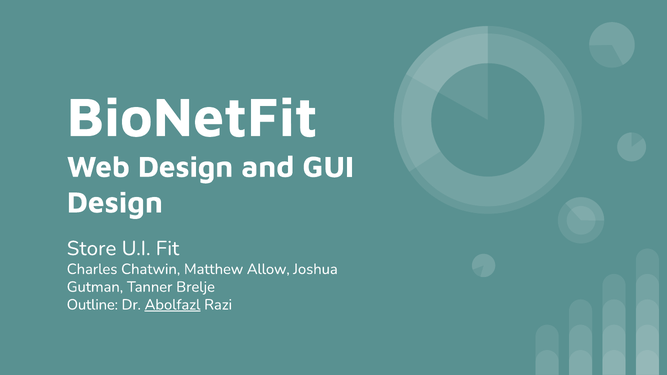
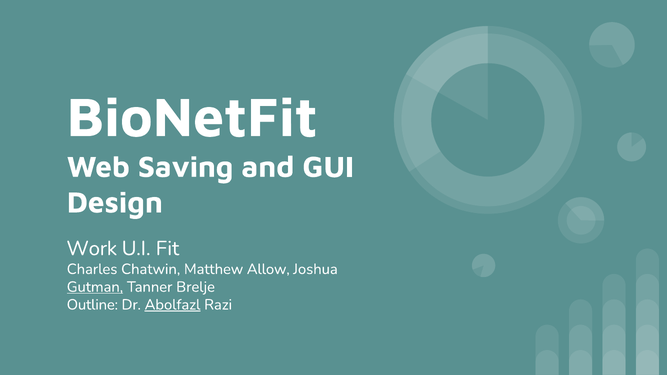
Web Design: Design -> Saving
Store: Store -> Work
Gutman underline: none -> present
